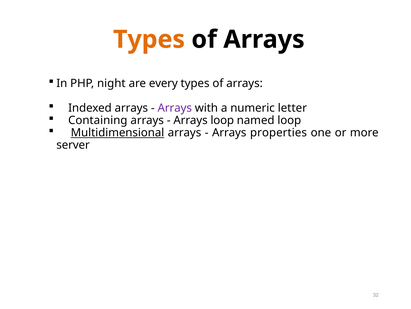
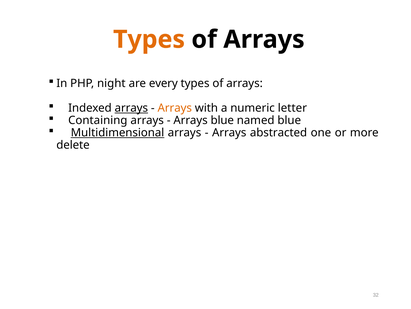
arrays at (131, 108) underline: none -> present
Arrays at (175, 108) colour: purple -> orange
Arrays loop: loop -> blue
named loop: loop -> blue
properties: properties -> abstracted
server: server -> delete
